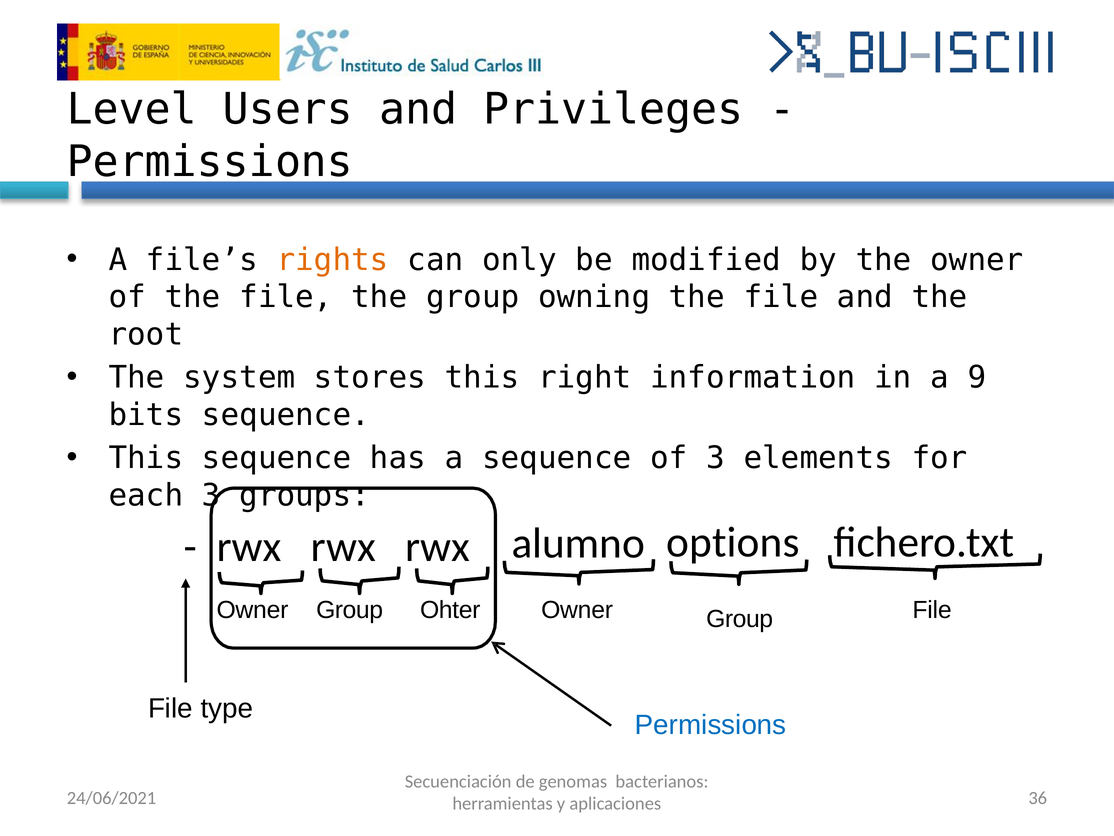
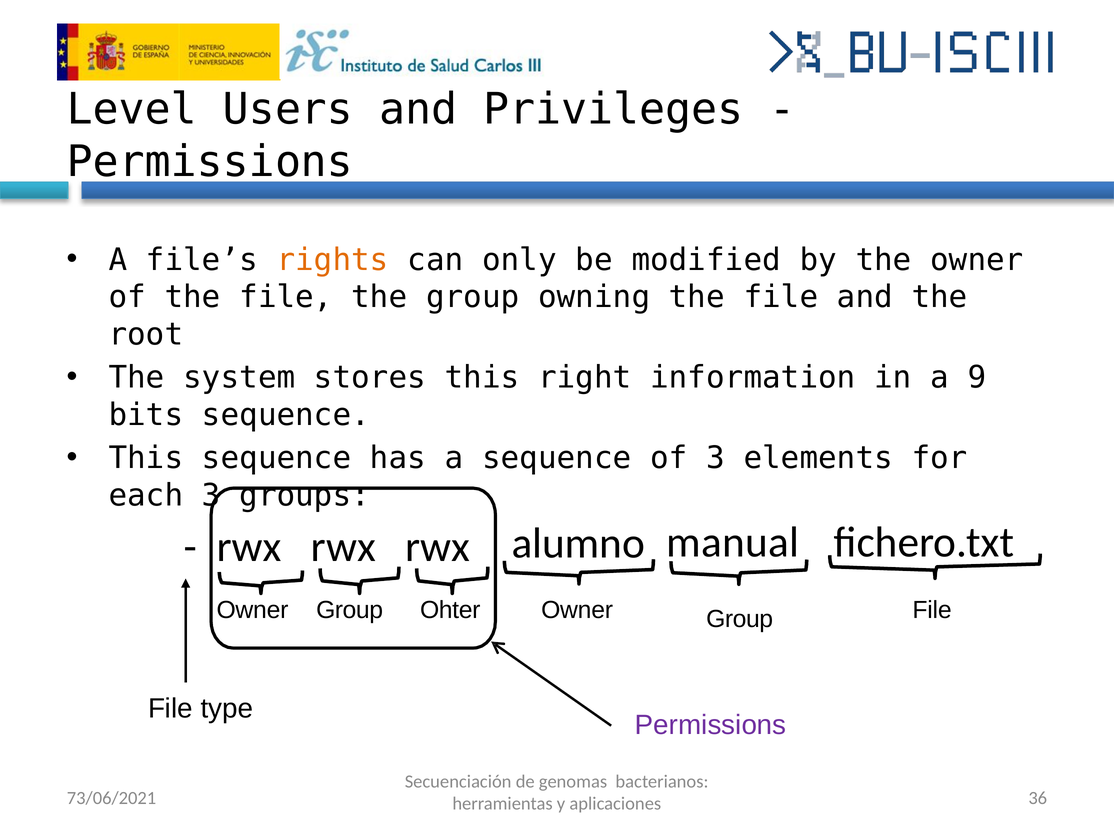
options: options -> manual
Permissions at (711, 725) colour: blue -> purple
24/06/2021: 24/06/2021 -> 73/06/2021
